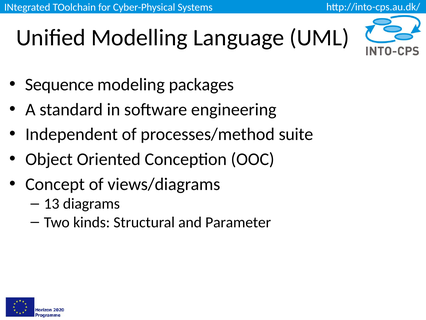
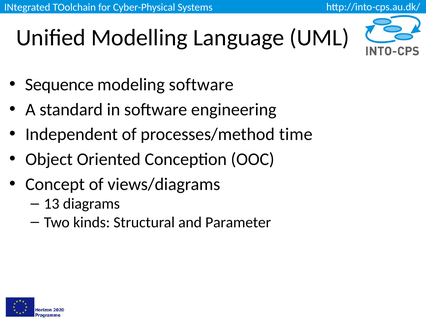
modeling packages: packages -> software
suite: suite -> time
